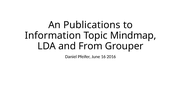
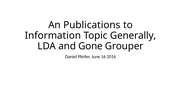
Mindmap: Mindmap -> Generally
From: From -> Gone
